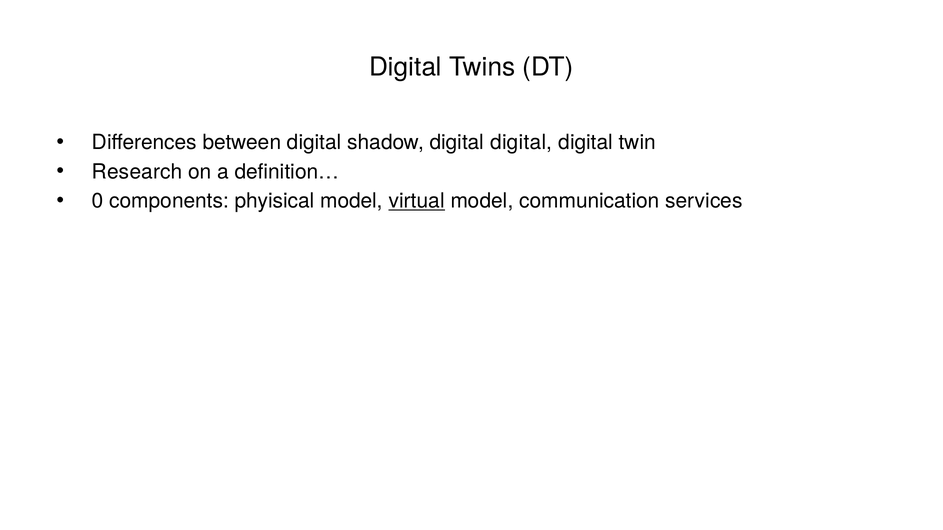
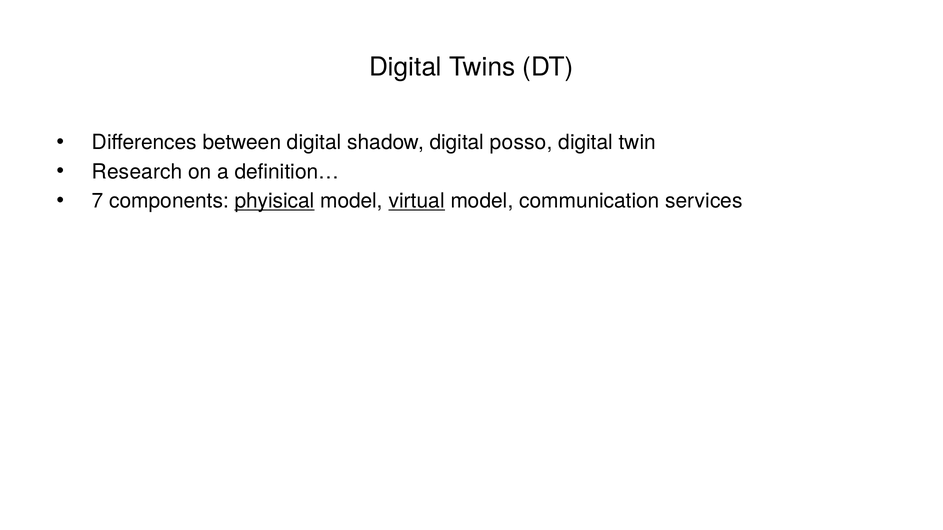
shadow digital digital: digital -> posso
0: 0 -> 7
phyisical underline: none -> present
